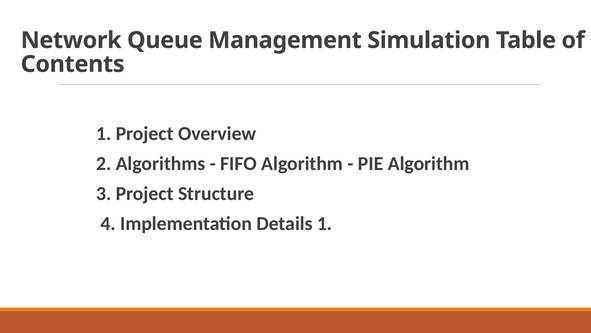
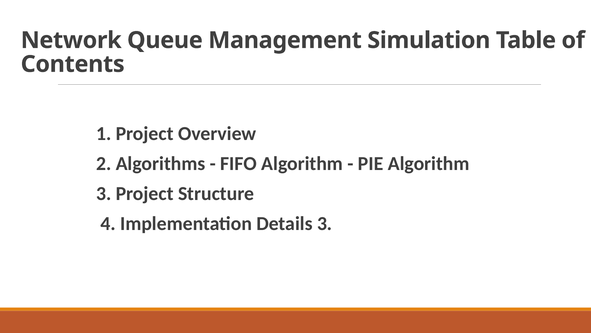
Details 1: 1 -> 3
